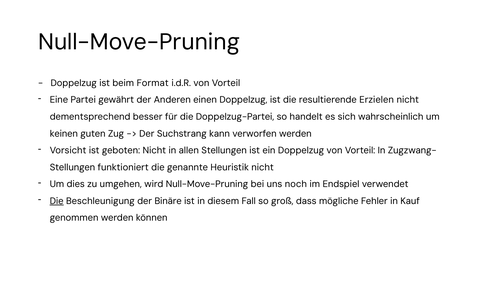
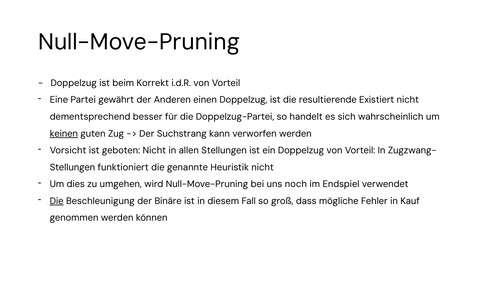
Format: Format -> Korrekt
Erzielen: Erzielen -> Existiert
keinen underline: none -> present
